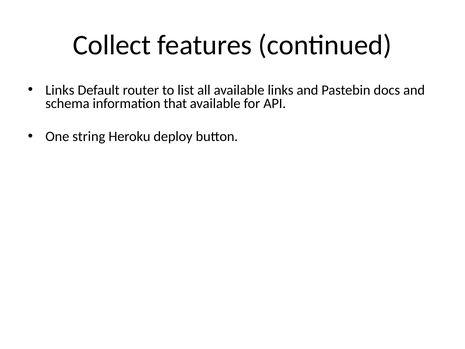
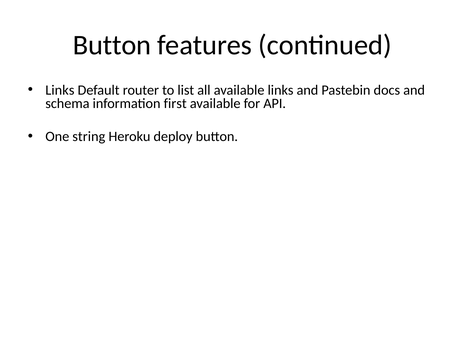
Collect at (112, 45): Collect -> Button
that: that -> first
